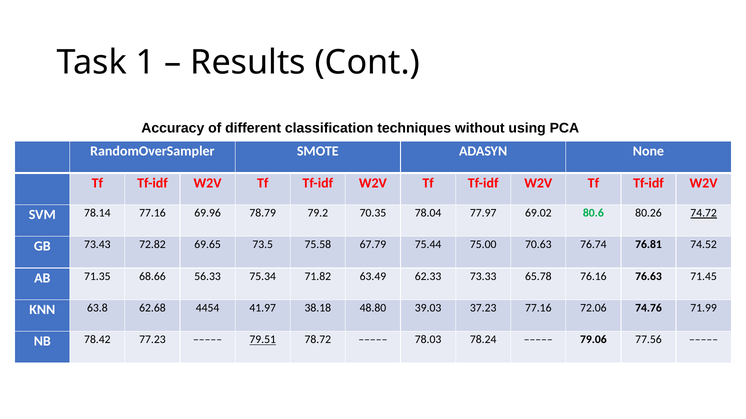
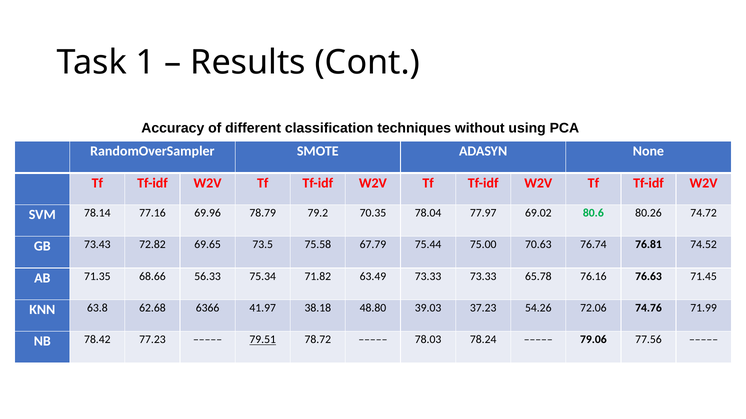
74.72 underline: present -> none
63.49 62.33: 62.33 -> 73.33
4454: 4454 -> 6366
37.23 77.16: 77.16 -> 54.26
